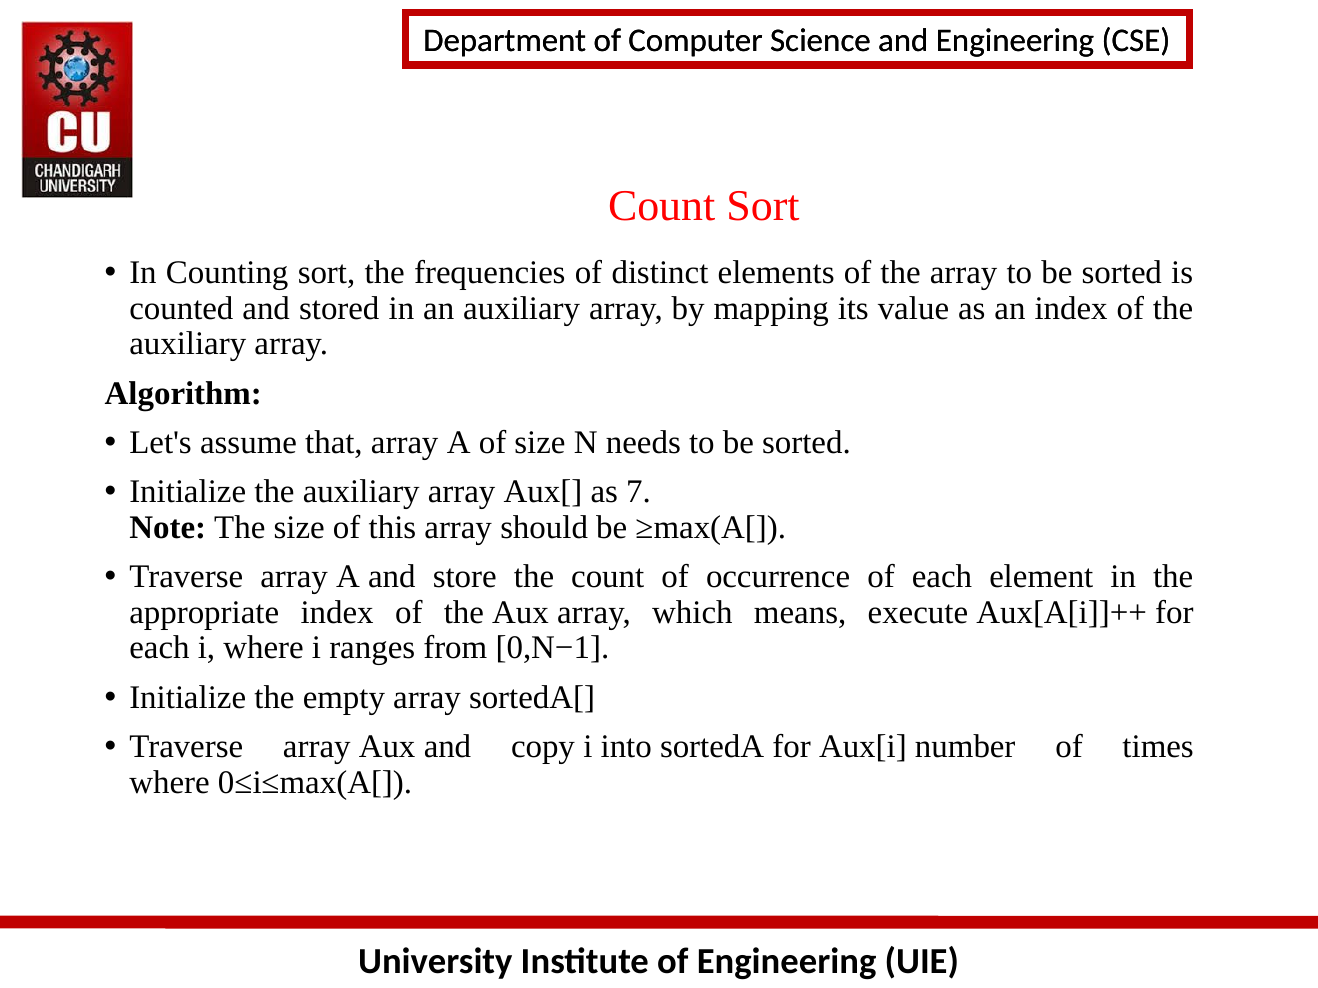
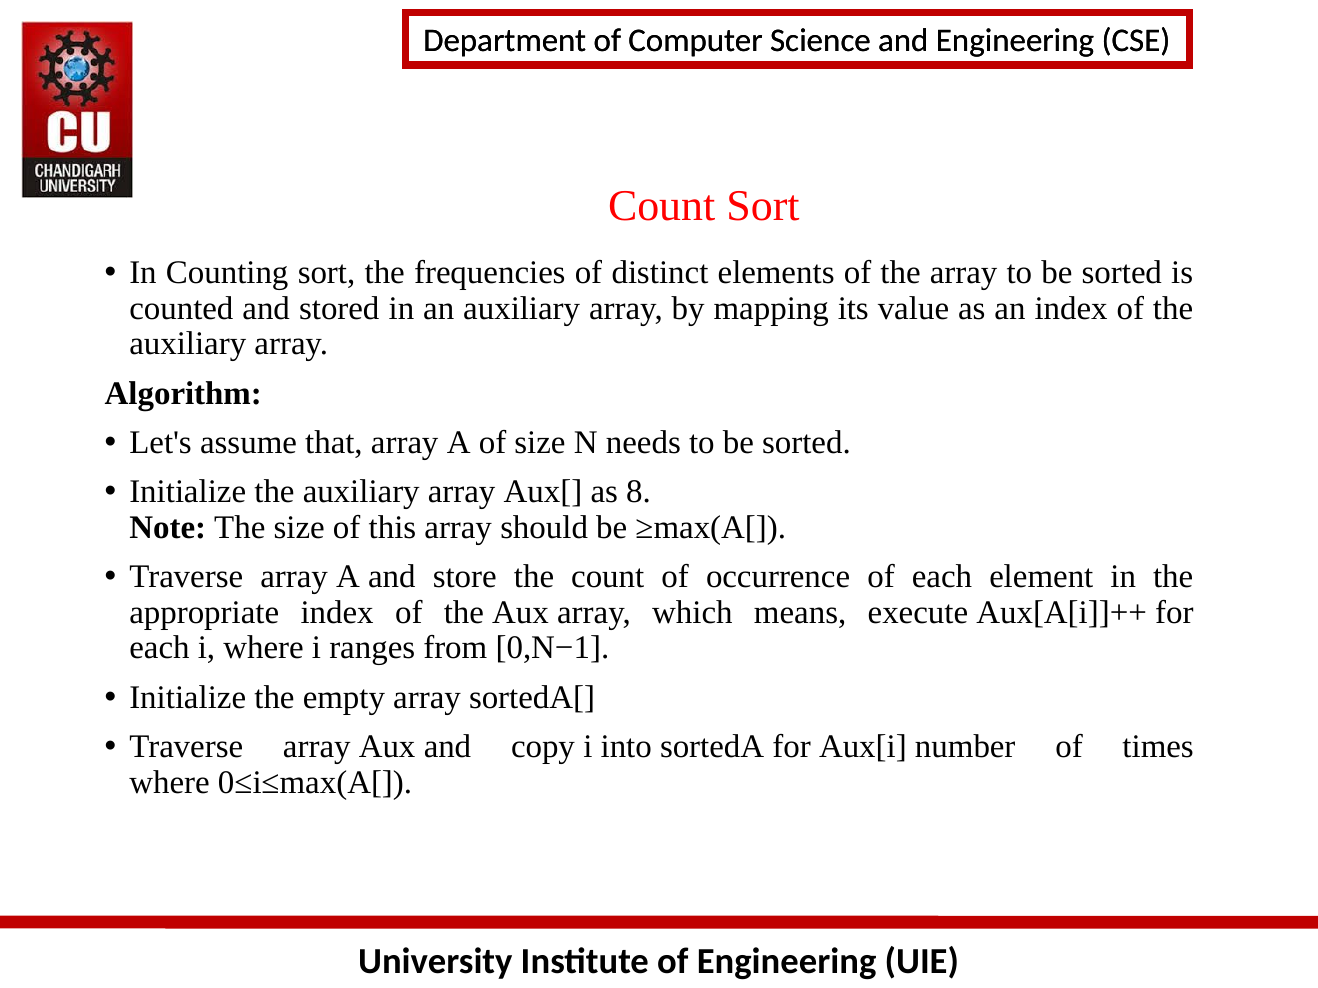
7: 7 -> 8
